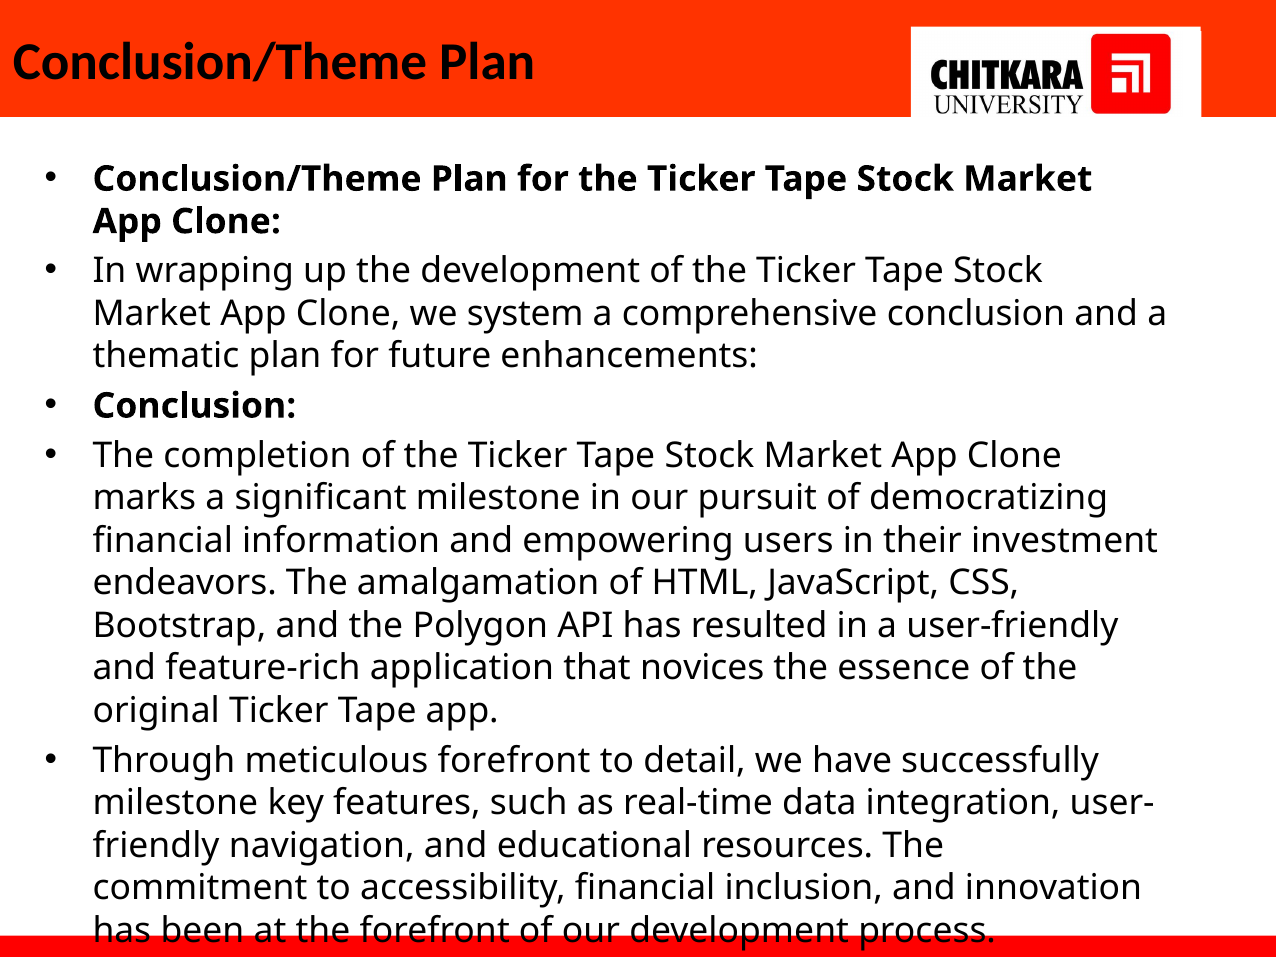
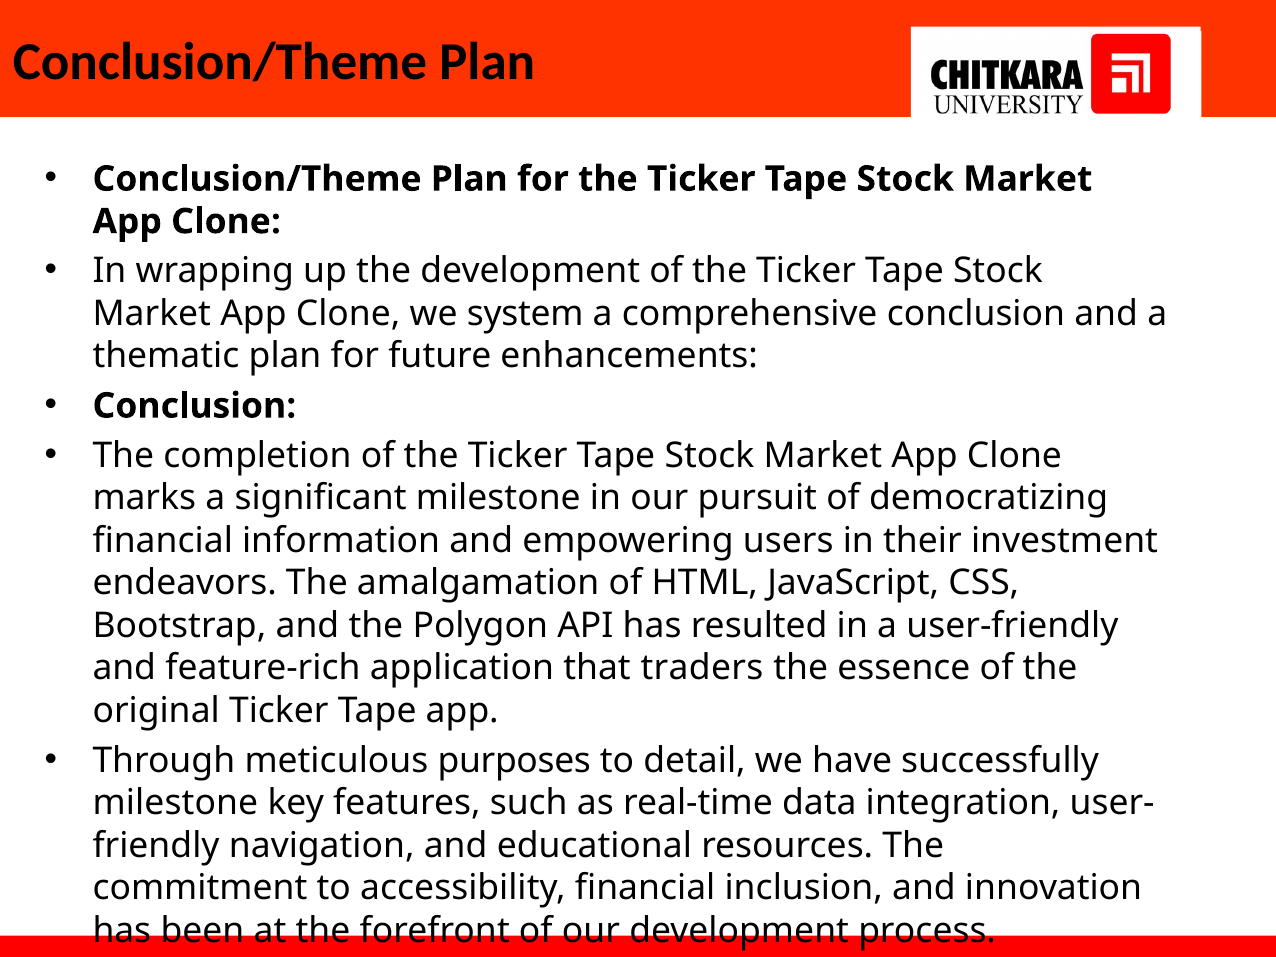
novices: novices -> traders
meticulous forefront: forefront -> purposes
